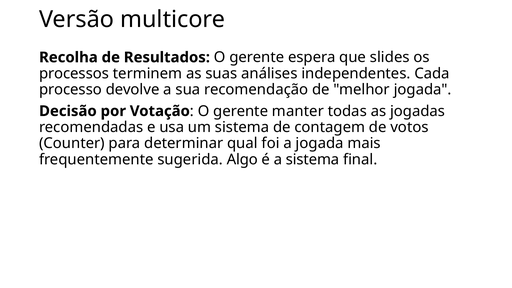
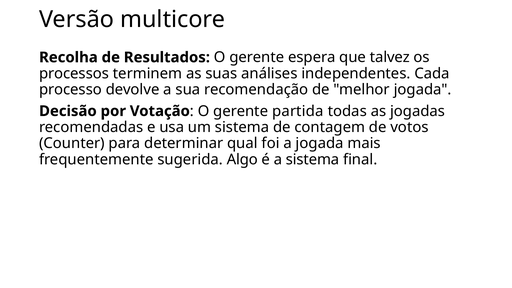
slides: slides -> talvez
manter: manter -> partida
